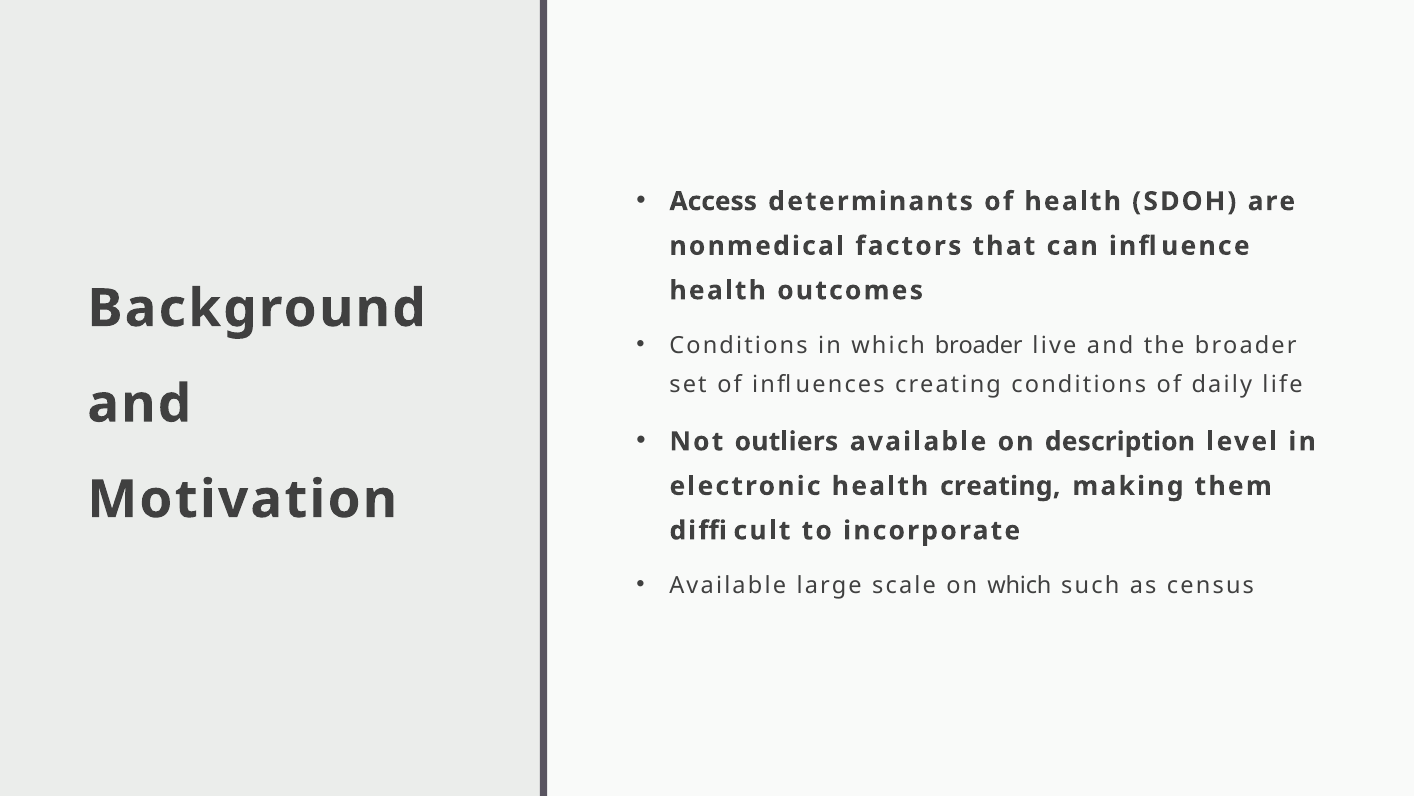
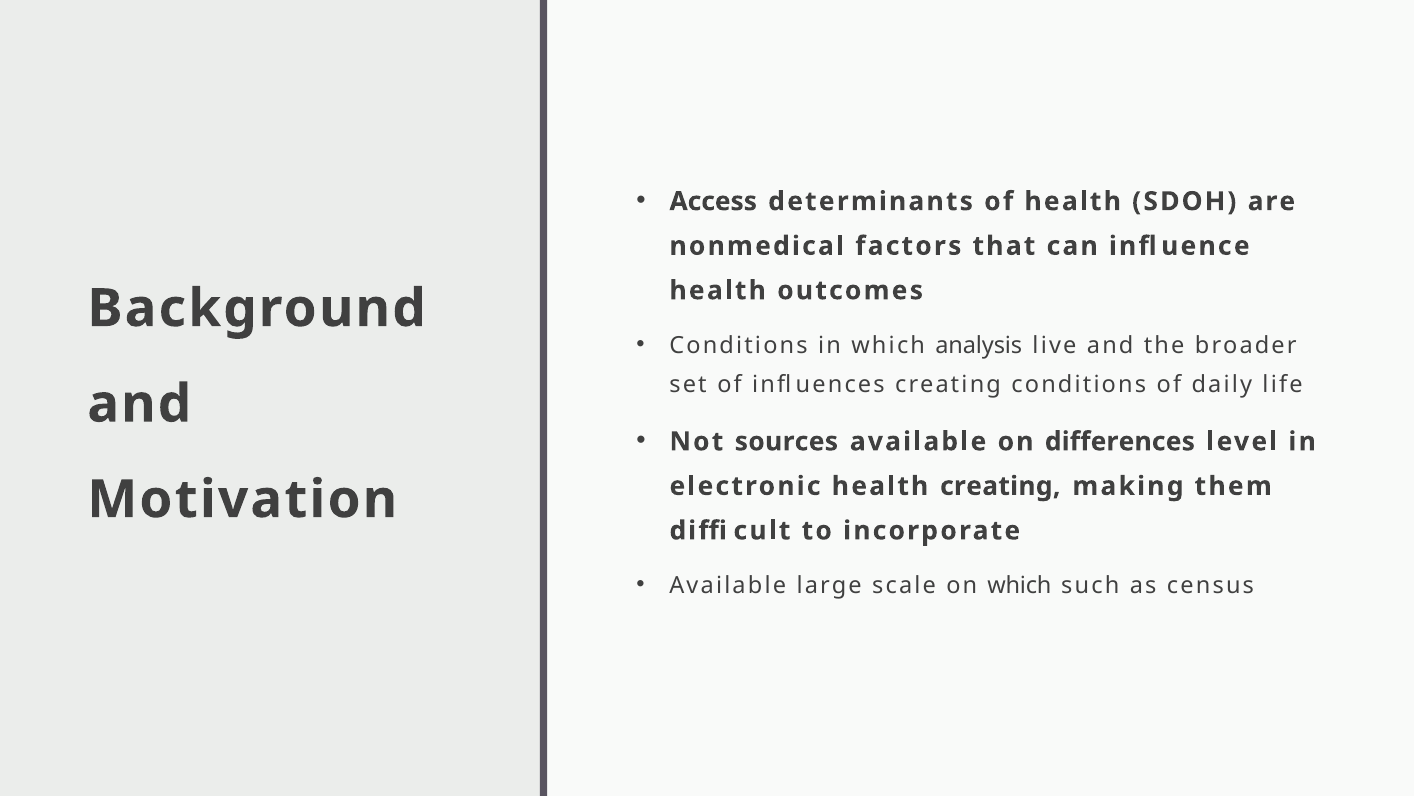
which broader: broader -> analysis
outliers: outliers -> sources
description: description -> differences
